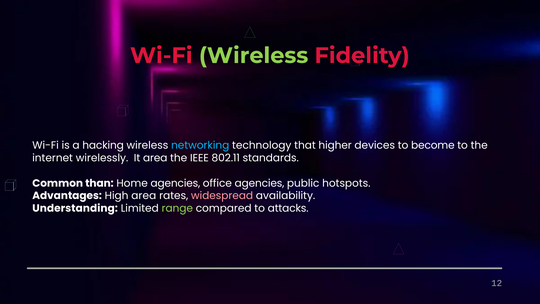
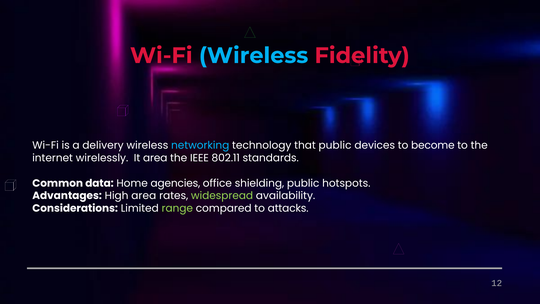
Wireless at (254, 56) colour: light green -> light blue
hacking: hacking -> delivery
that higher: higher -> public
than: than -> data
office agencies: agencies -> shielding
widespread colour: pink -> light green
Understanding: Understanding -> Considerations
